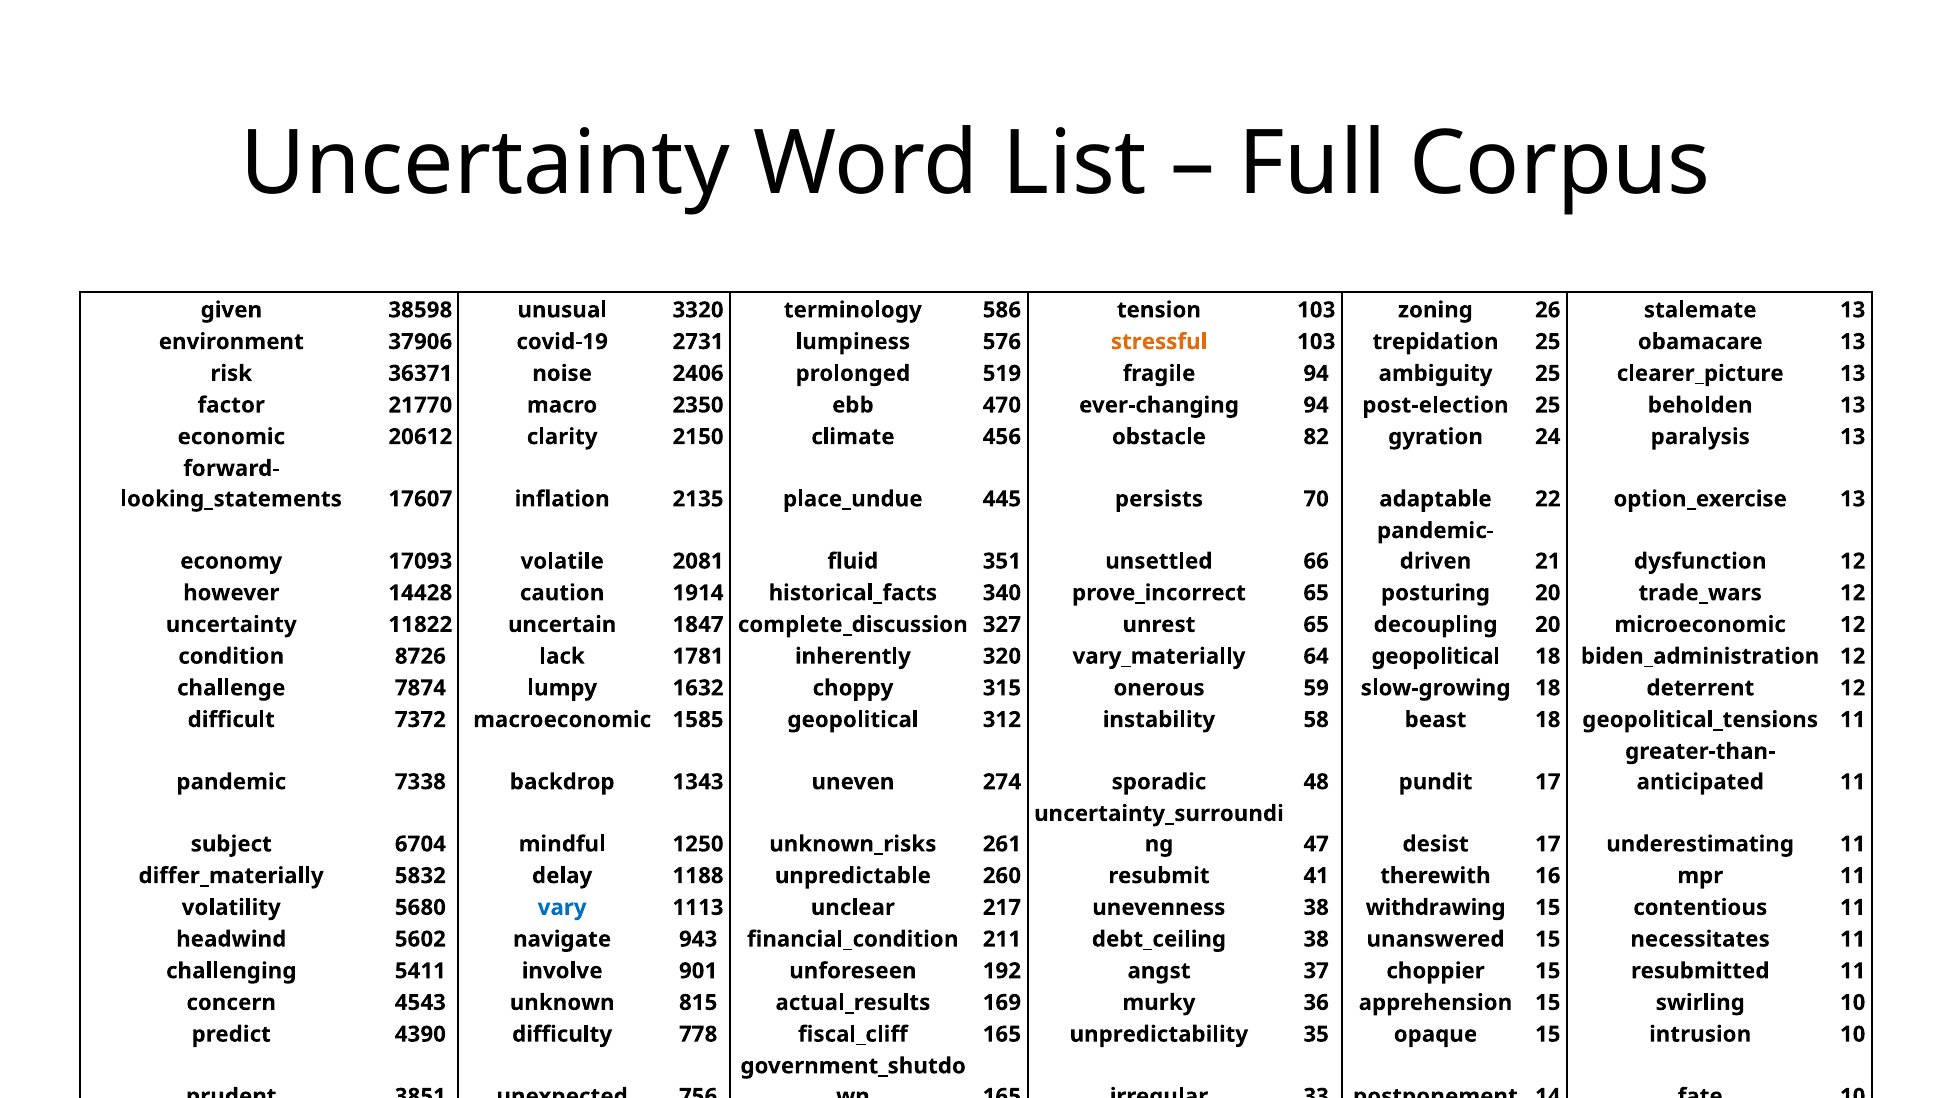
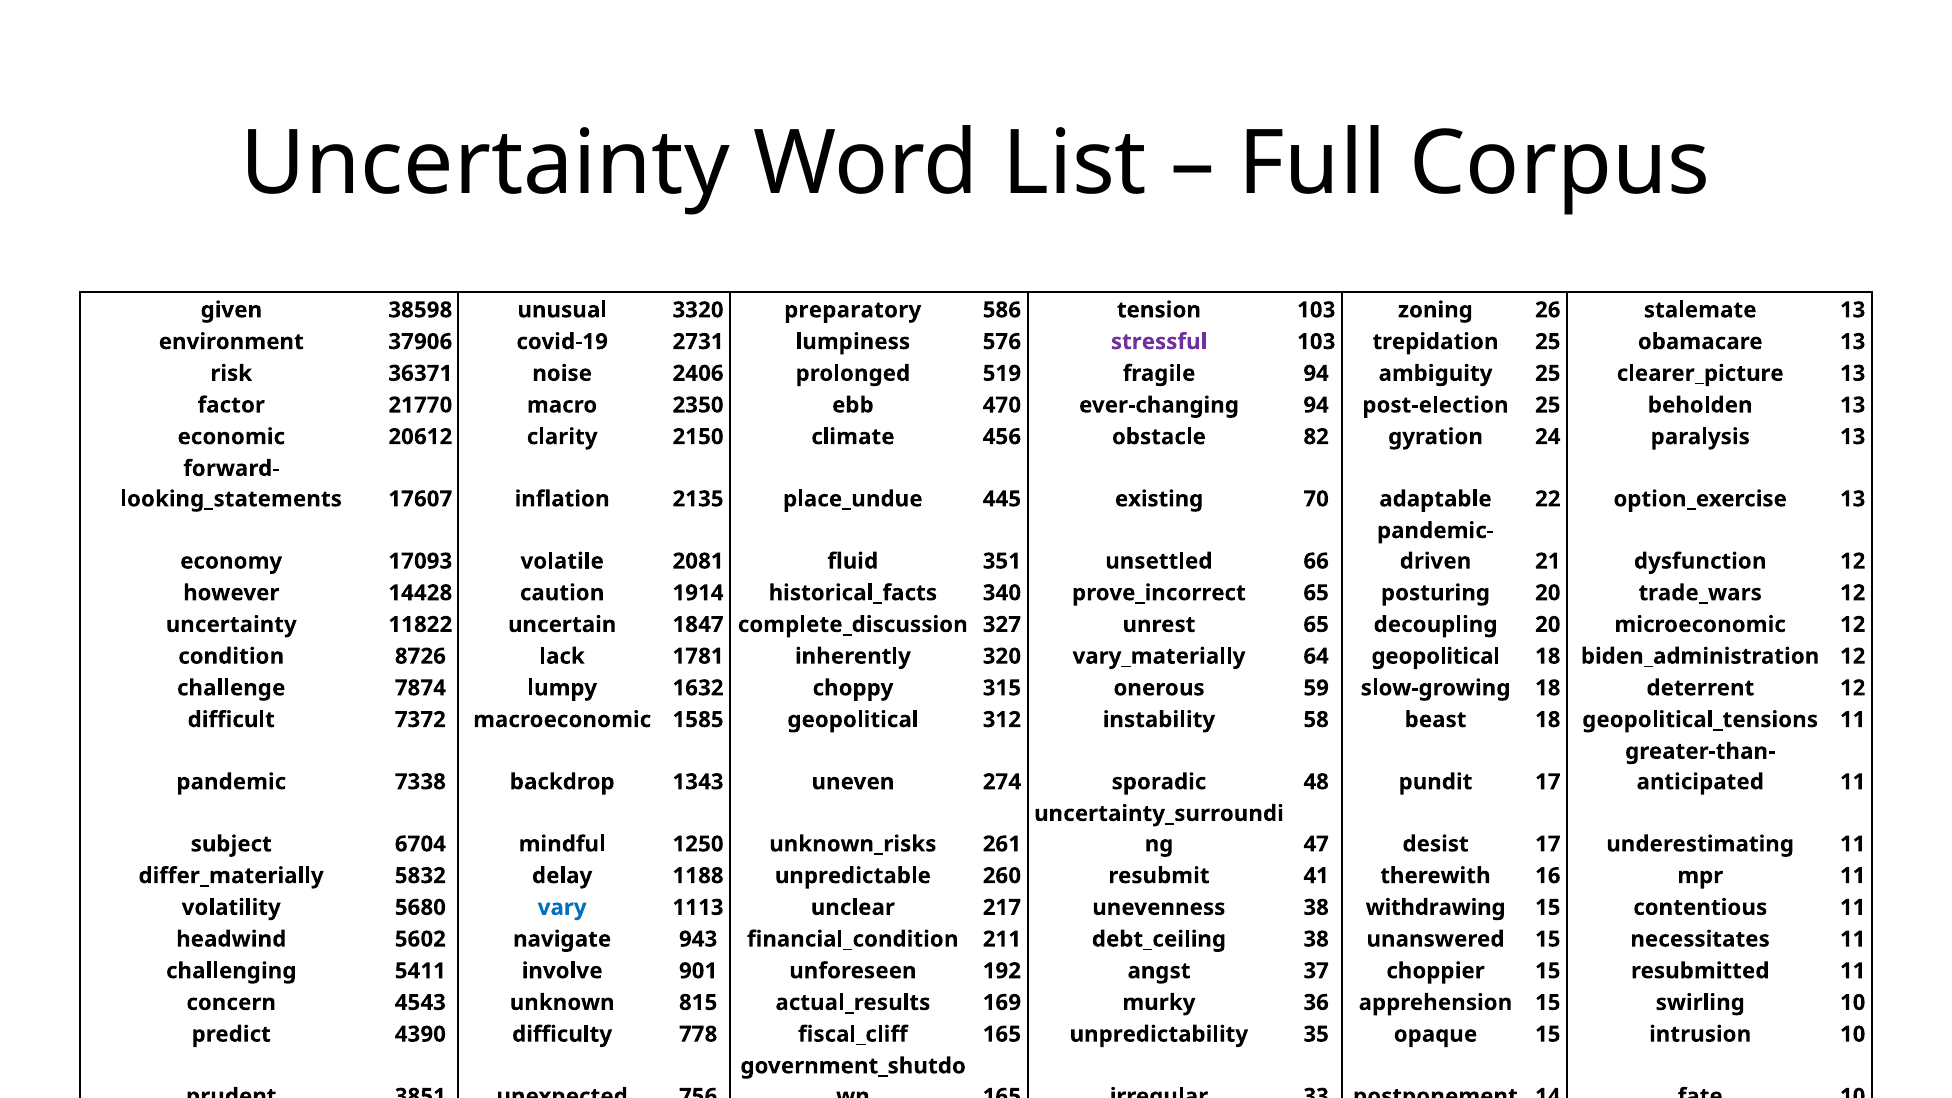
3320 terminology: terminology -> preparatory
stressful colour: orange -> purple
persists: persists -> existing
